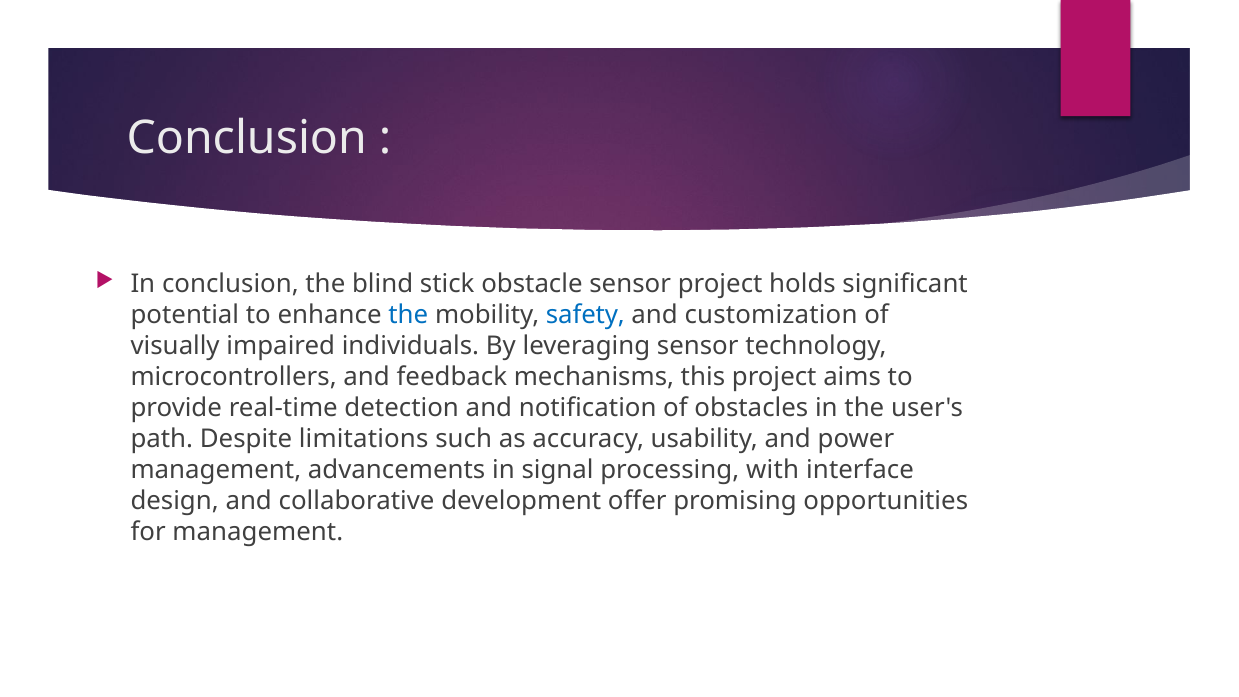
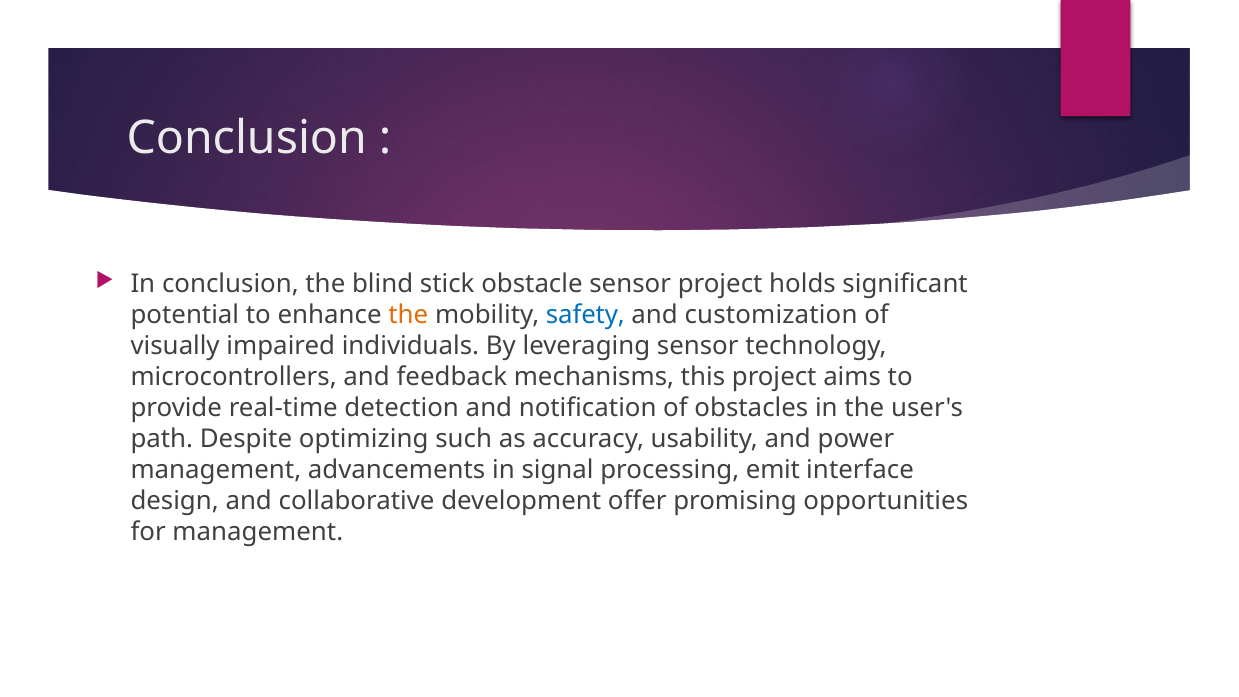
the at (408, 315) colour: blue -> orange
limitations: limitations -> optimizing
with: with -> emit
